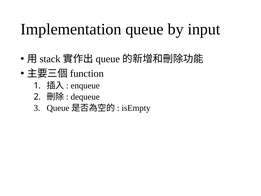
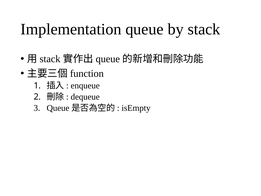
by input: input -> stack
